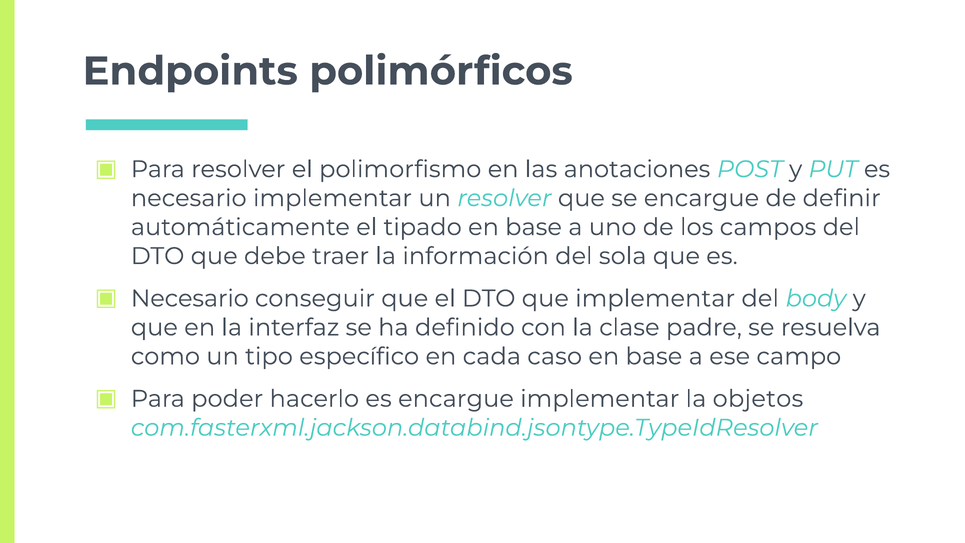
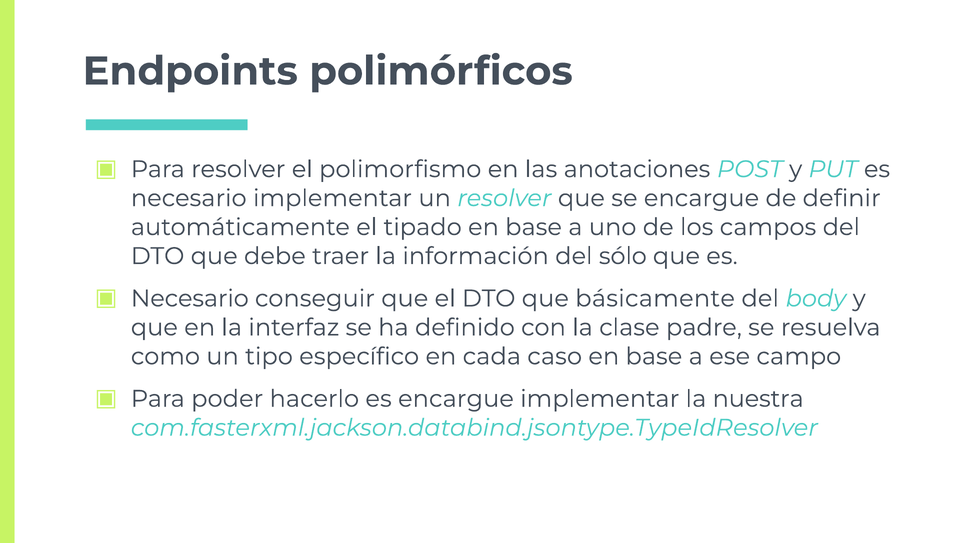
sola: sola -> sólo
que implementar: implementar -> básicamente
objetos: objetos -> nuestra
